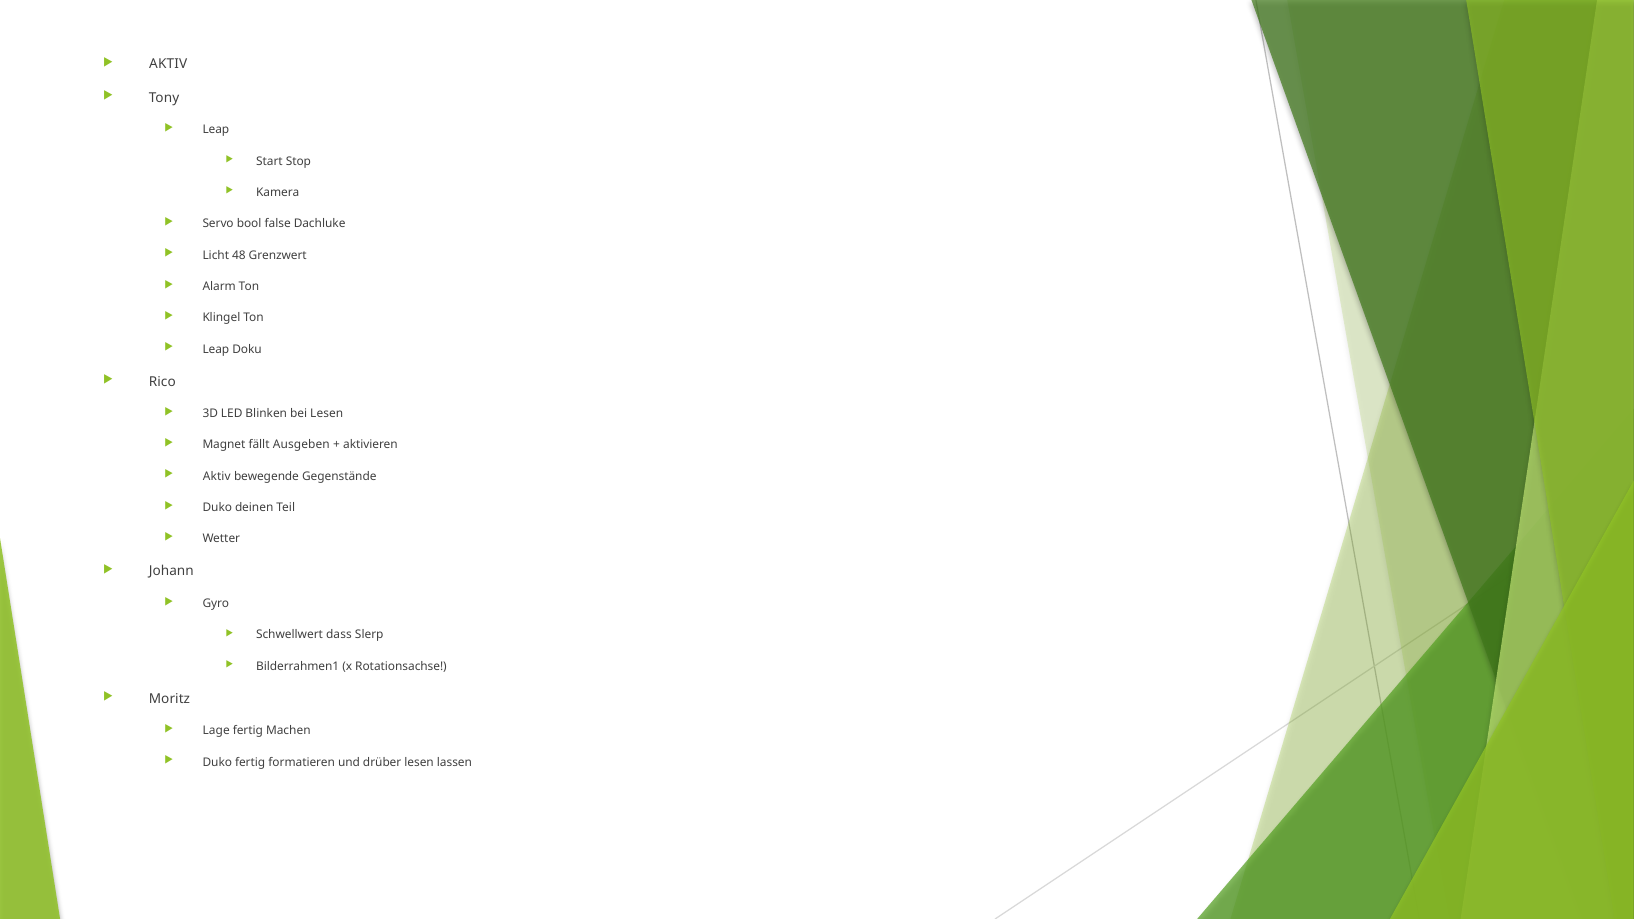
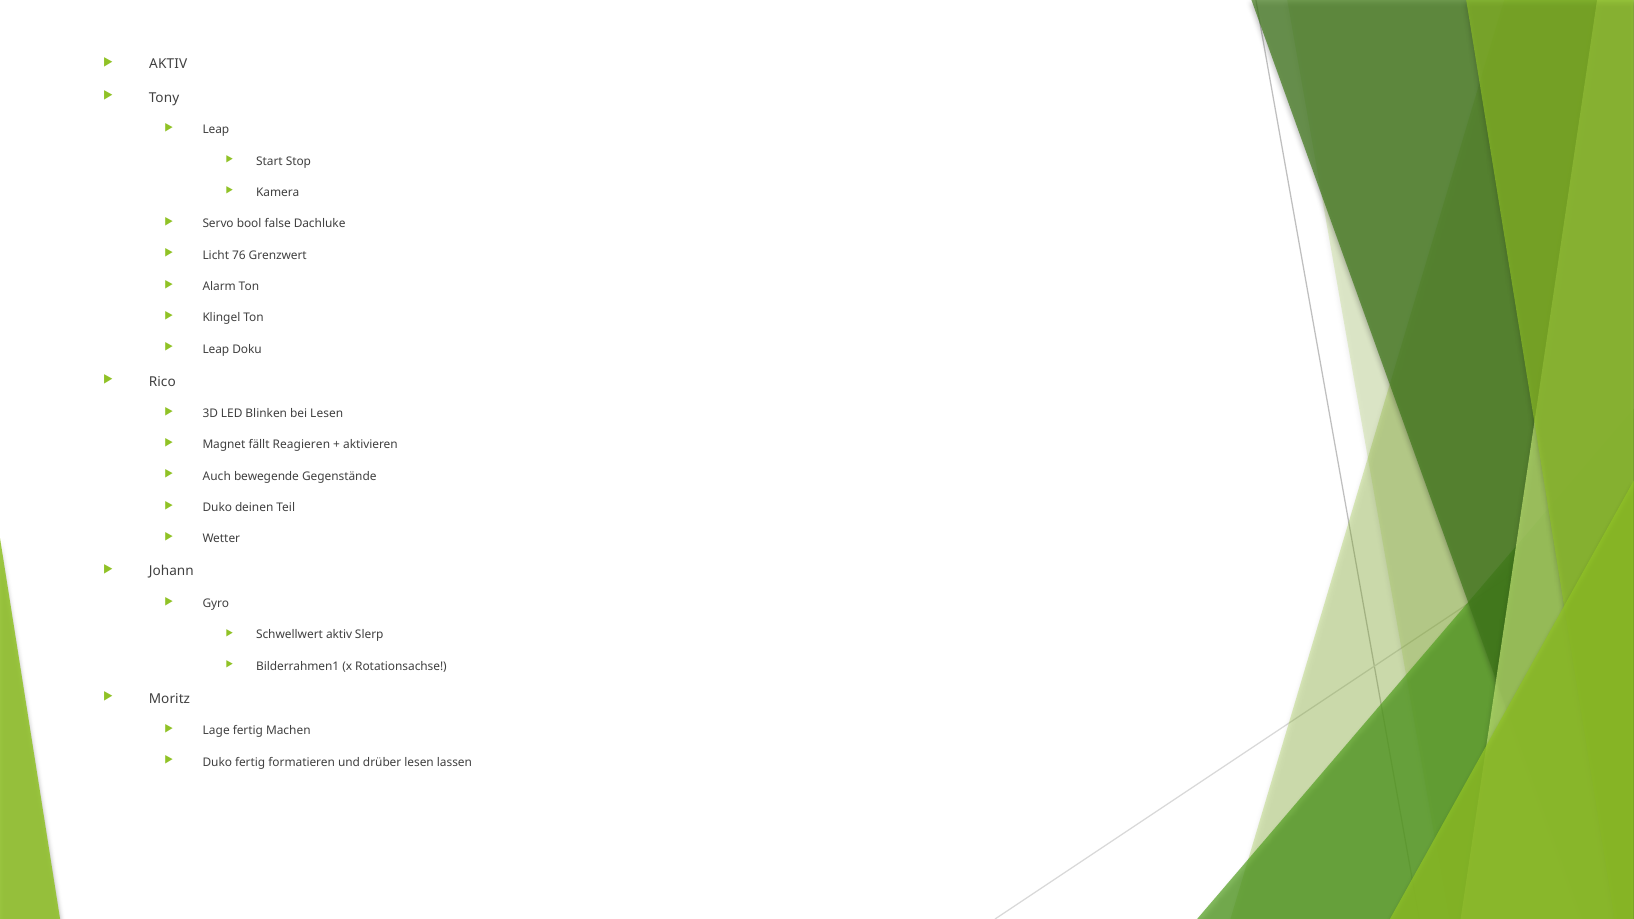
48: 48 -> 76
Ausgeben: Ausgeben -> Reagieren
Aktiv at (217, 476): Aktiv -> Auch
Schwellwert dass: dass -> aktiv
